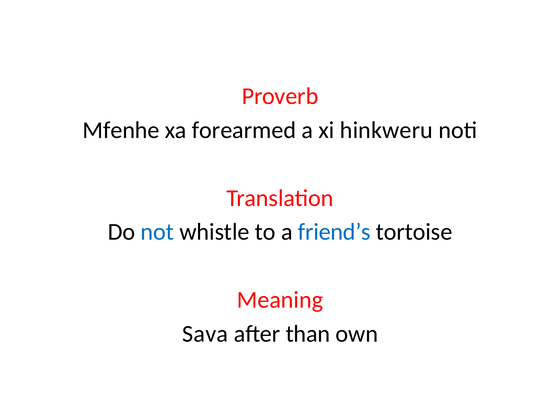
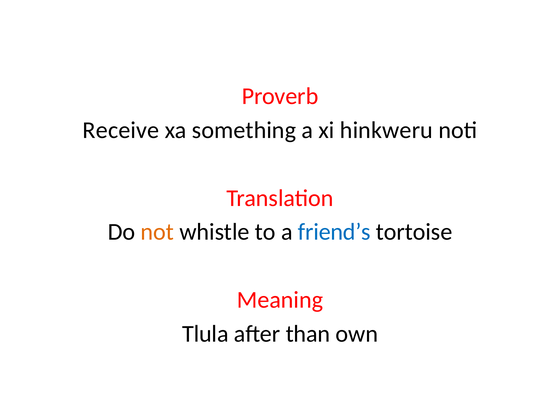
Mfenhe: Mfenhe -> Receive
forearmed: forearmed -> something
not colour: blue -> orange
Sava: Sava -> Tlula
